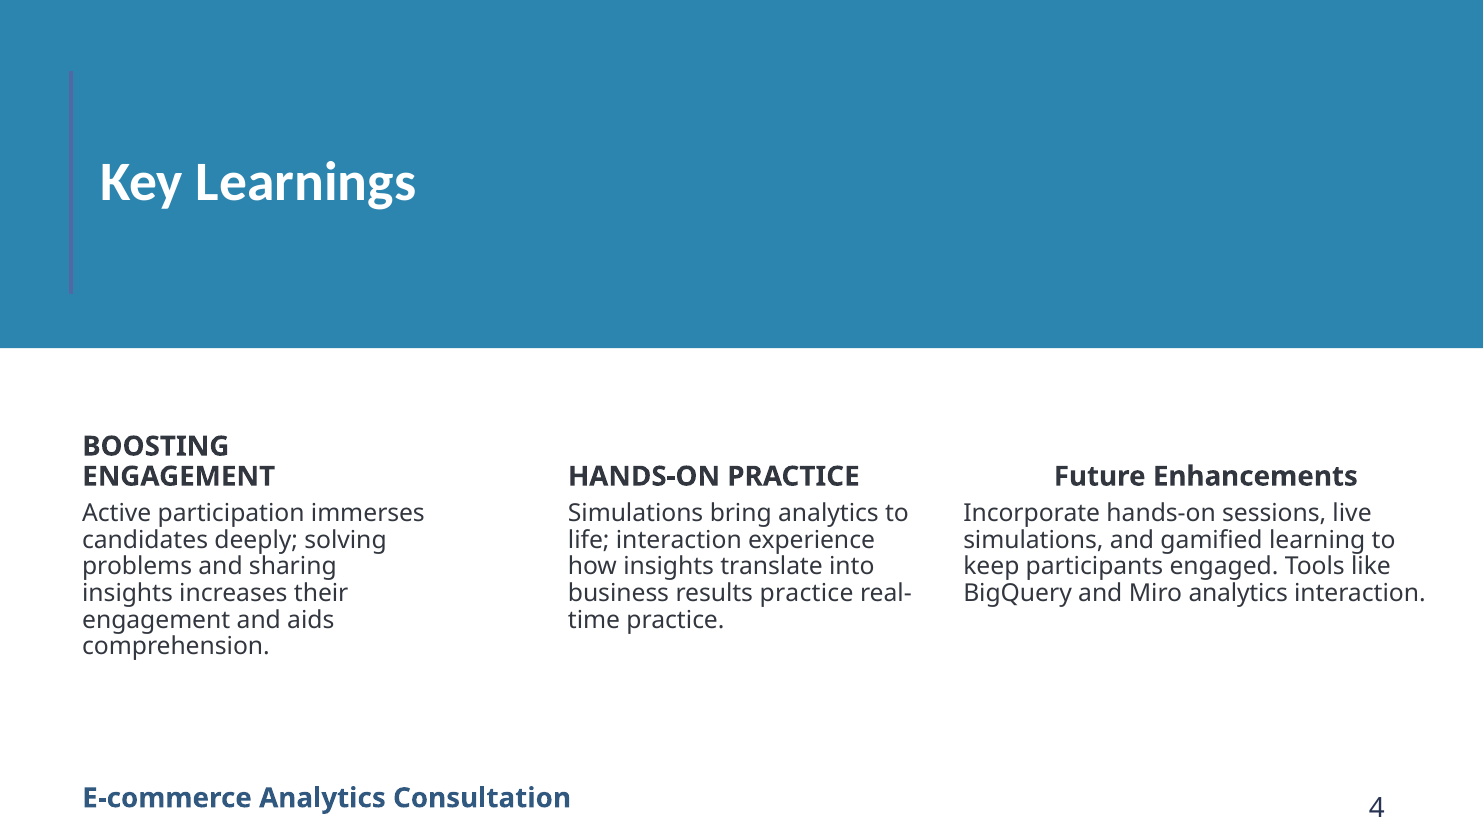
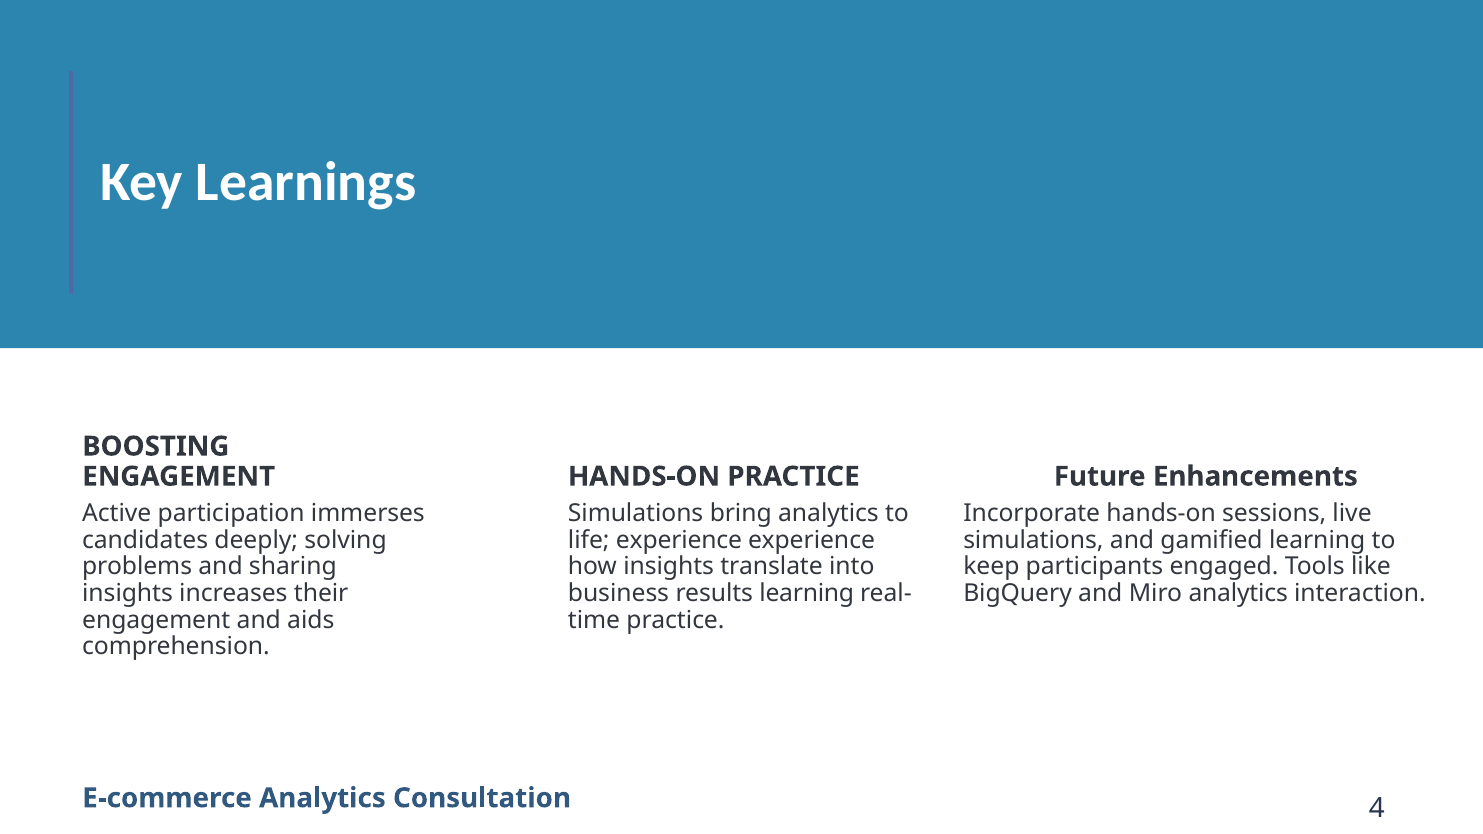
life interaction: interaction -> experience
results practice: practice -> learning
